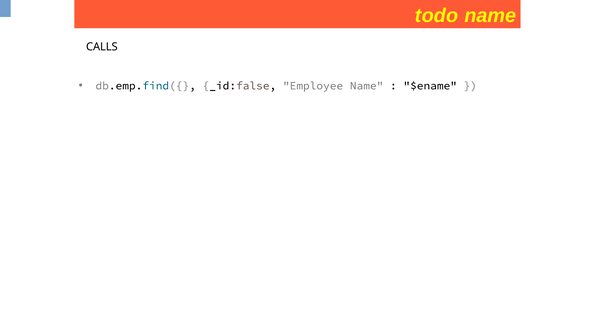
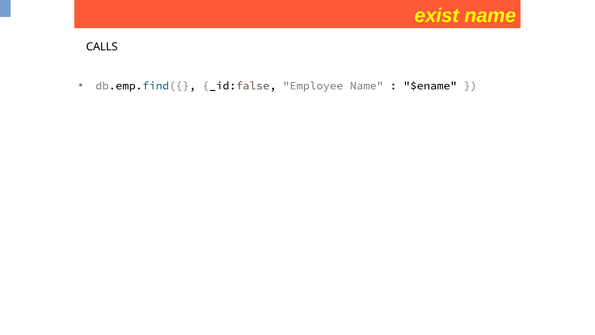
todo: todo -> exist
